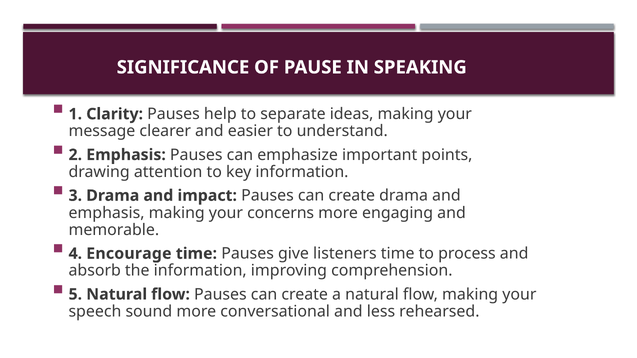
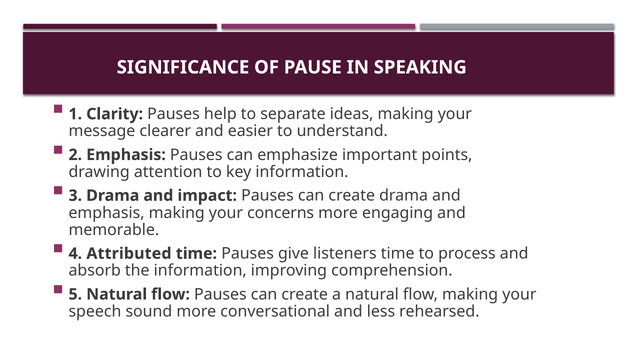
Encourage: Encourage -> Attributed
